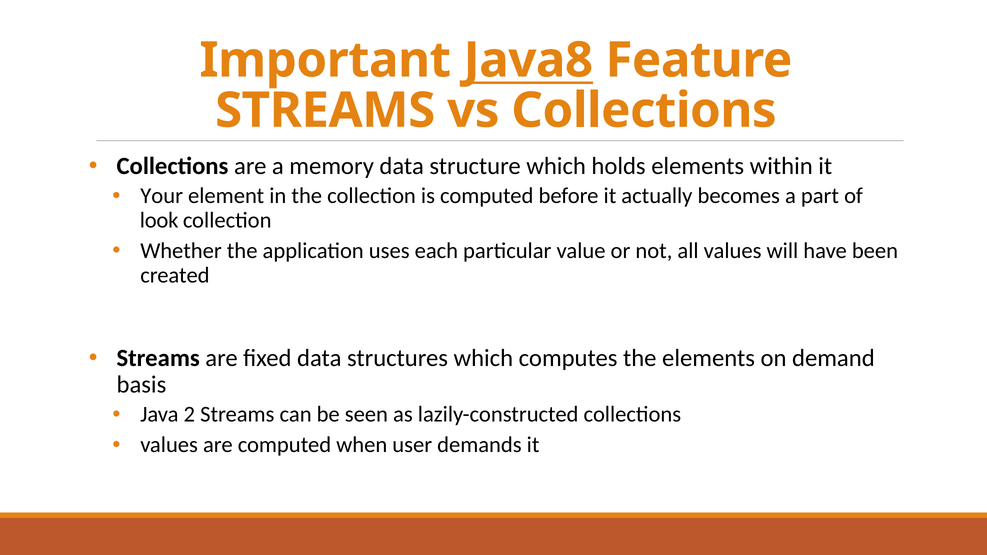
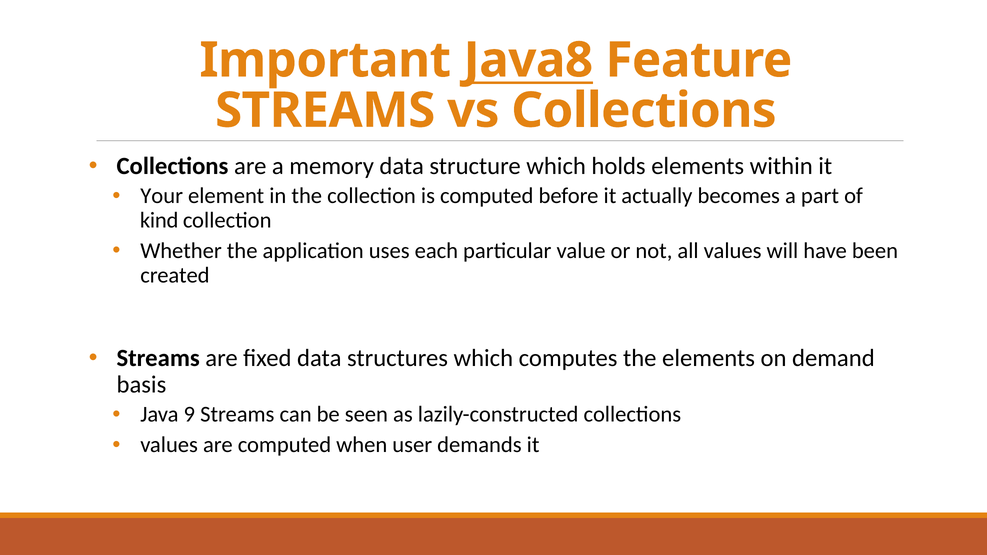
look: look -> kind
2: 2 -> 9
